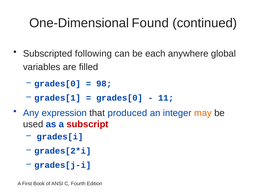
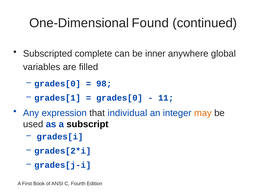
following: following -> complete
each: each -> inner
produced: produced -> individual
subscript colour: red -> black
